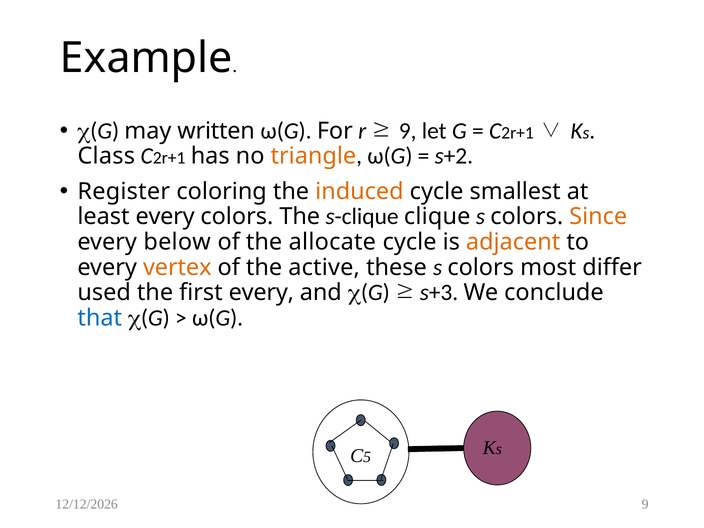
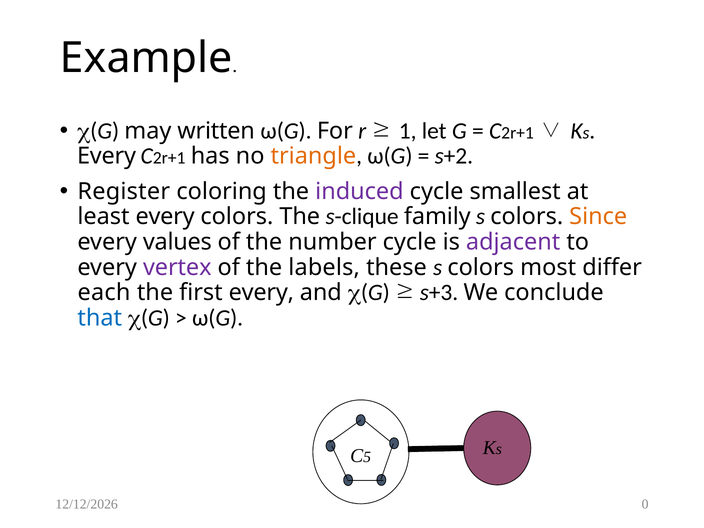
9 at (408, 131): 9 -> 1
Class at (106, 156): Class -> Every
induced colour: orange -> purple
clique: clique -> family
below: below -> values
allocate: allocate -> number
adjacent colour: orange -> purple
vertex colour: orange -> purple
active: active -> labels
used: used -> each
9 at (645, 504): 9 -> 0
